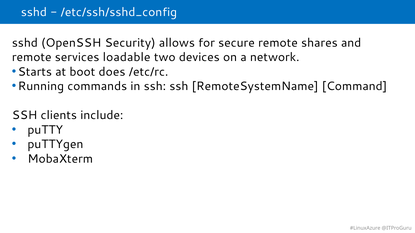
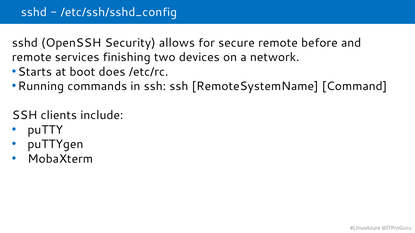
shares: shares -> before
loadable: loadable -> finishing
